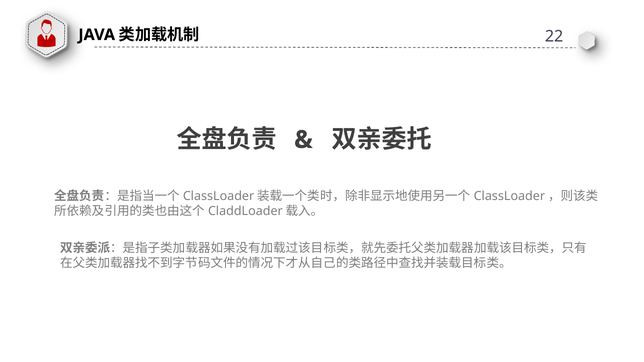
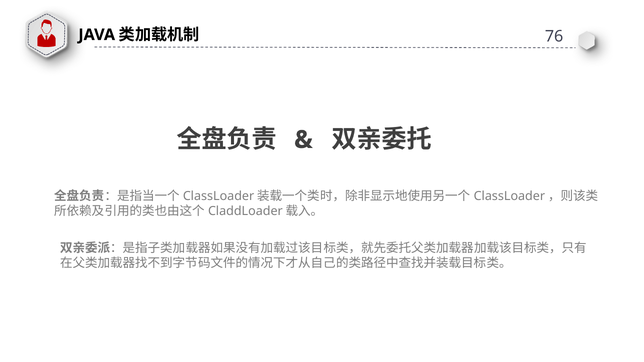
22: 22 -> 76
